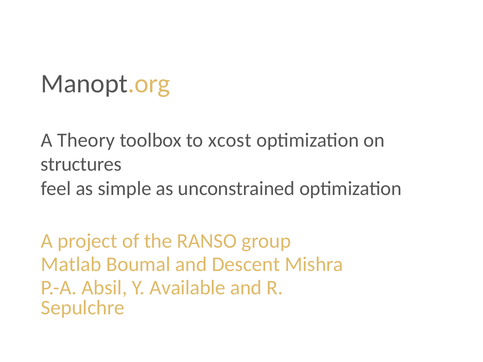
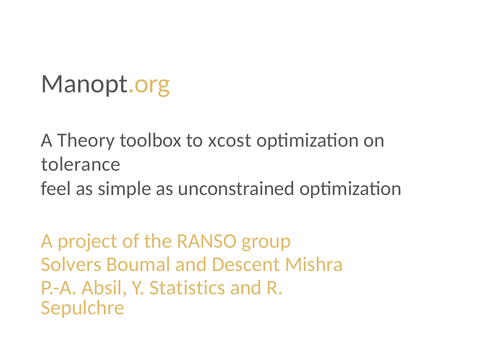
structures: structures -> tolerance
Matlab: Matlab -> Solvers
Available: Available -> Statistics
